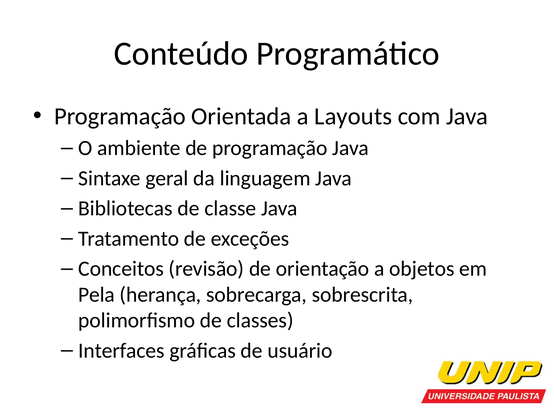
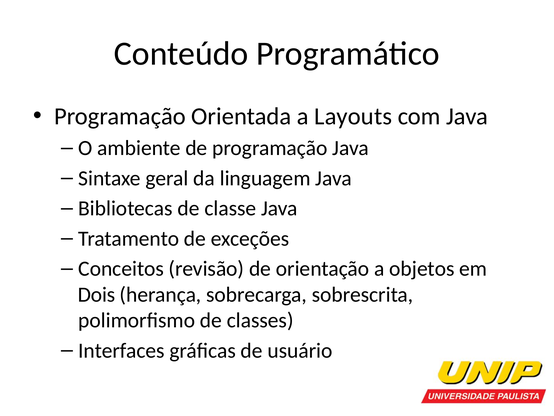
Pela: Pela -> Dois
